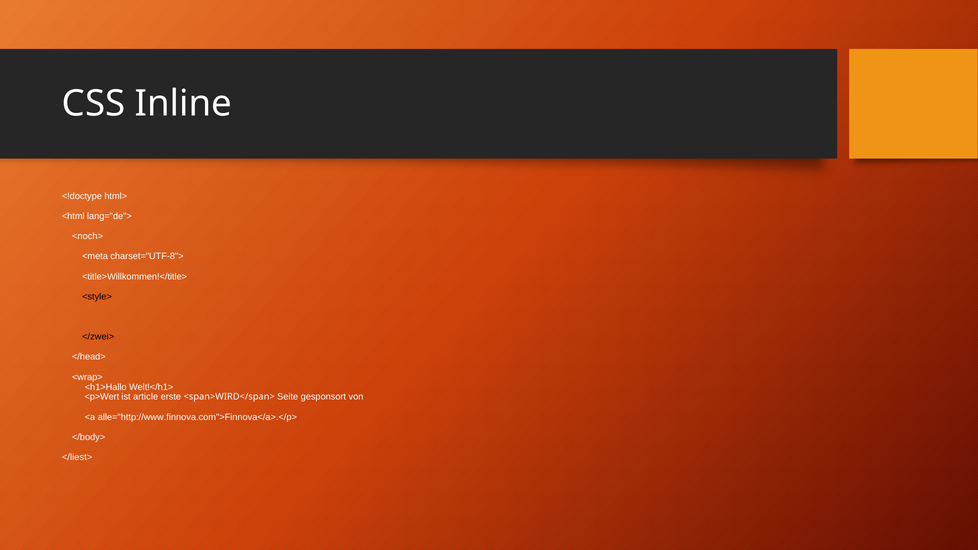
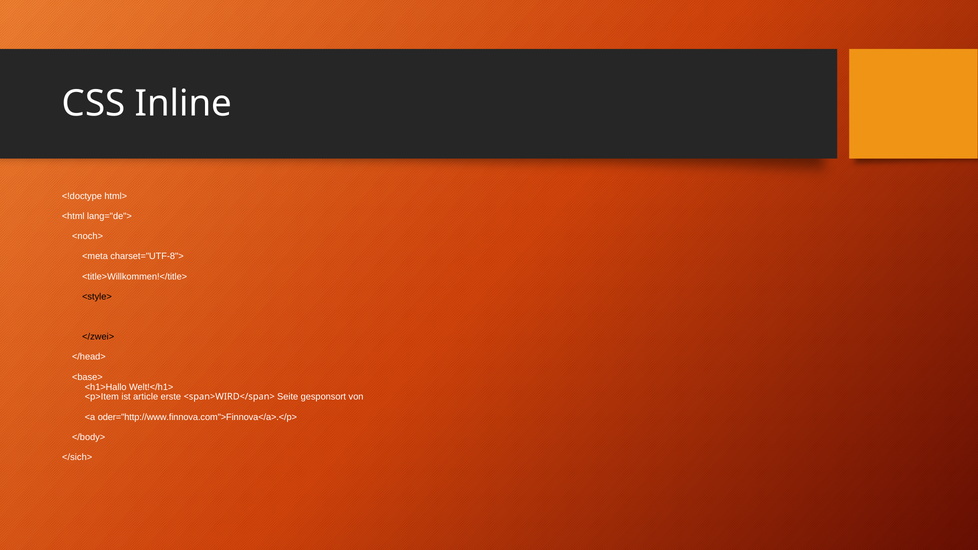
<wrap>: <wrap> -> <base>
<p>Wert: <p>Wert -> <p>Item
alle="http://www.finnova.com">Finnova</a>.</p>: alle="http://www.finnova.com">Finnova</a>.</p> -> oder="http://www.finnova.com">Finnova</a>.</p>
</liest>: </liest> -> </sich>
